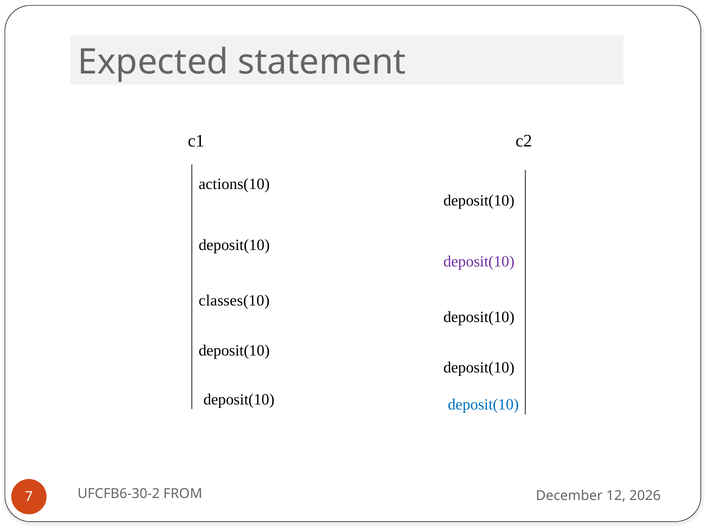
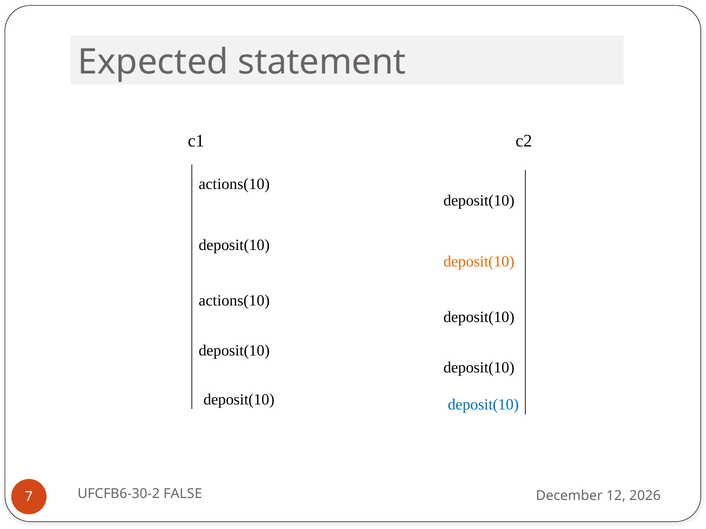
deposit(10 at (479, 262) colour: purple -> orange
classes(10 at (234, 301): classes(10 -> actions(10
FROM: FROM -> FALSE
